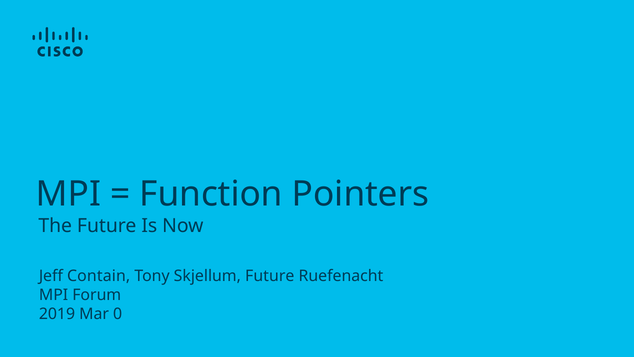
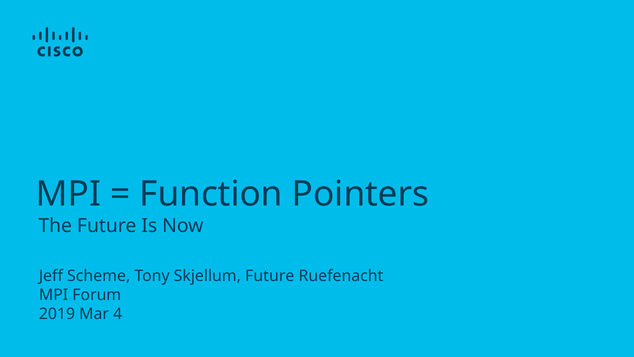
Contain: Contain -> Scheme
0: 0 -> 4
